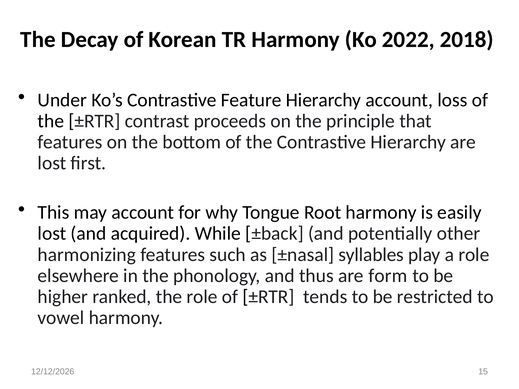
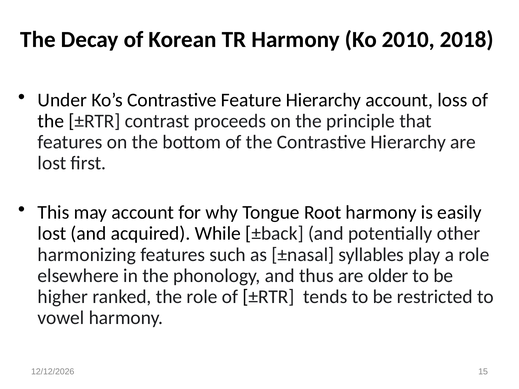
2022: 2022 -> 2010
form: form -> older
